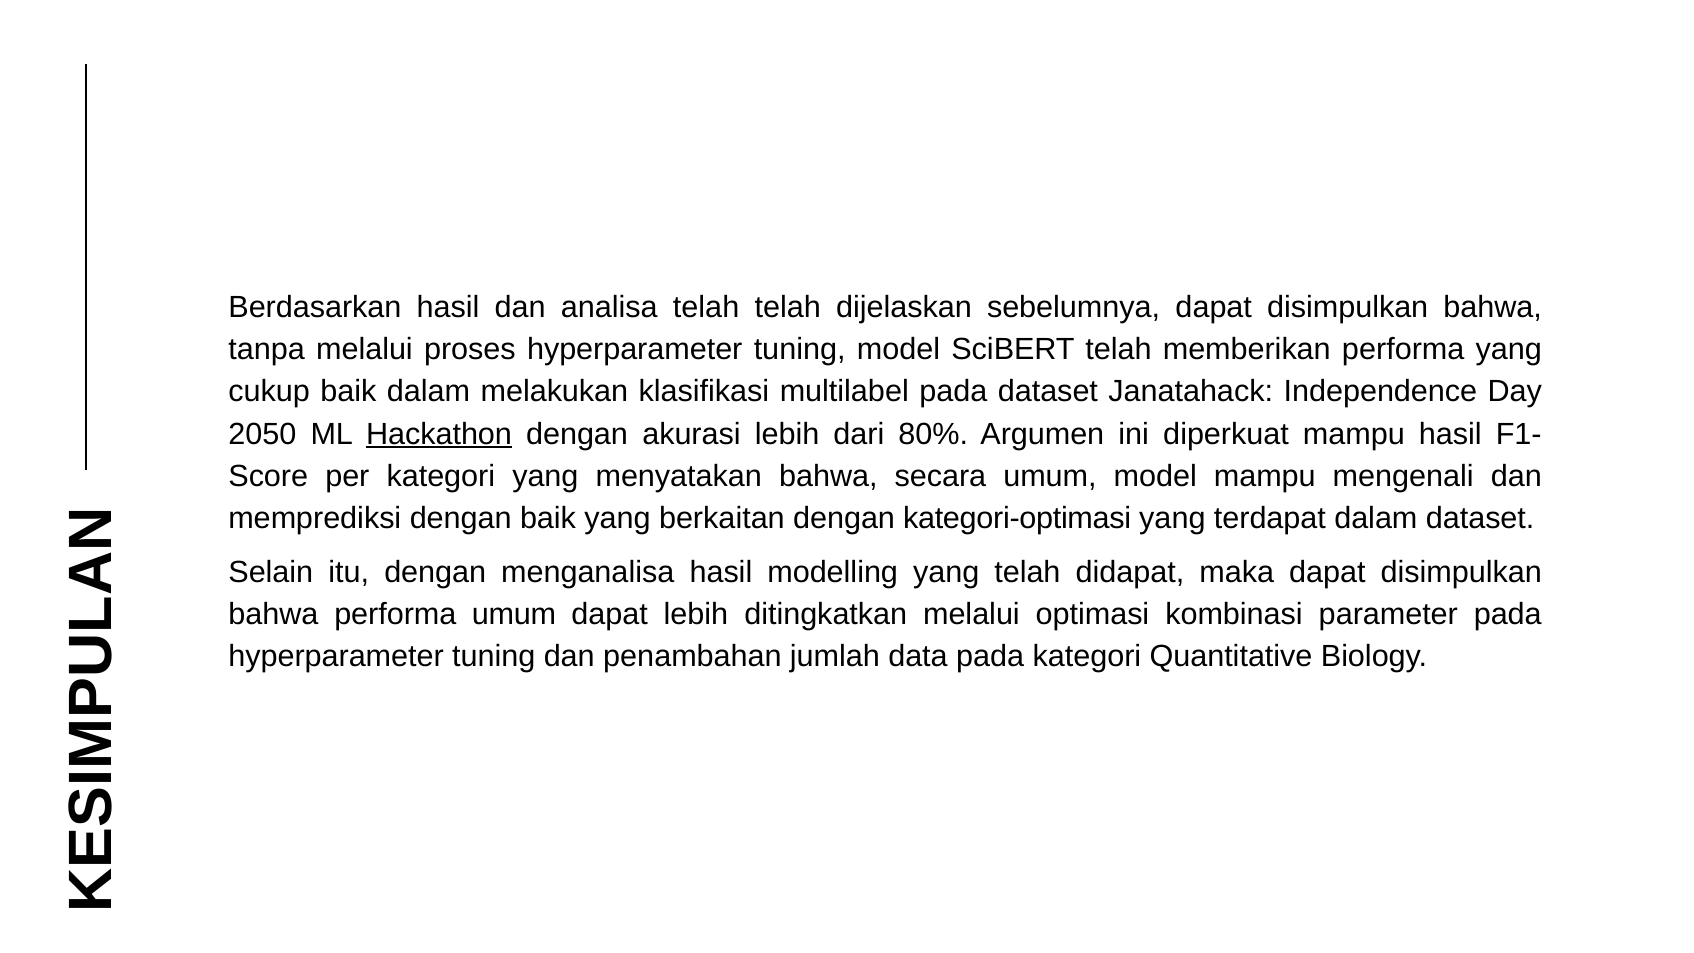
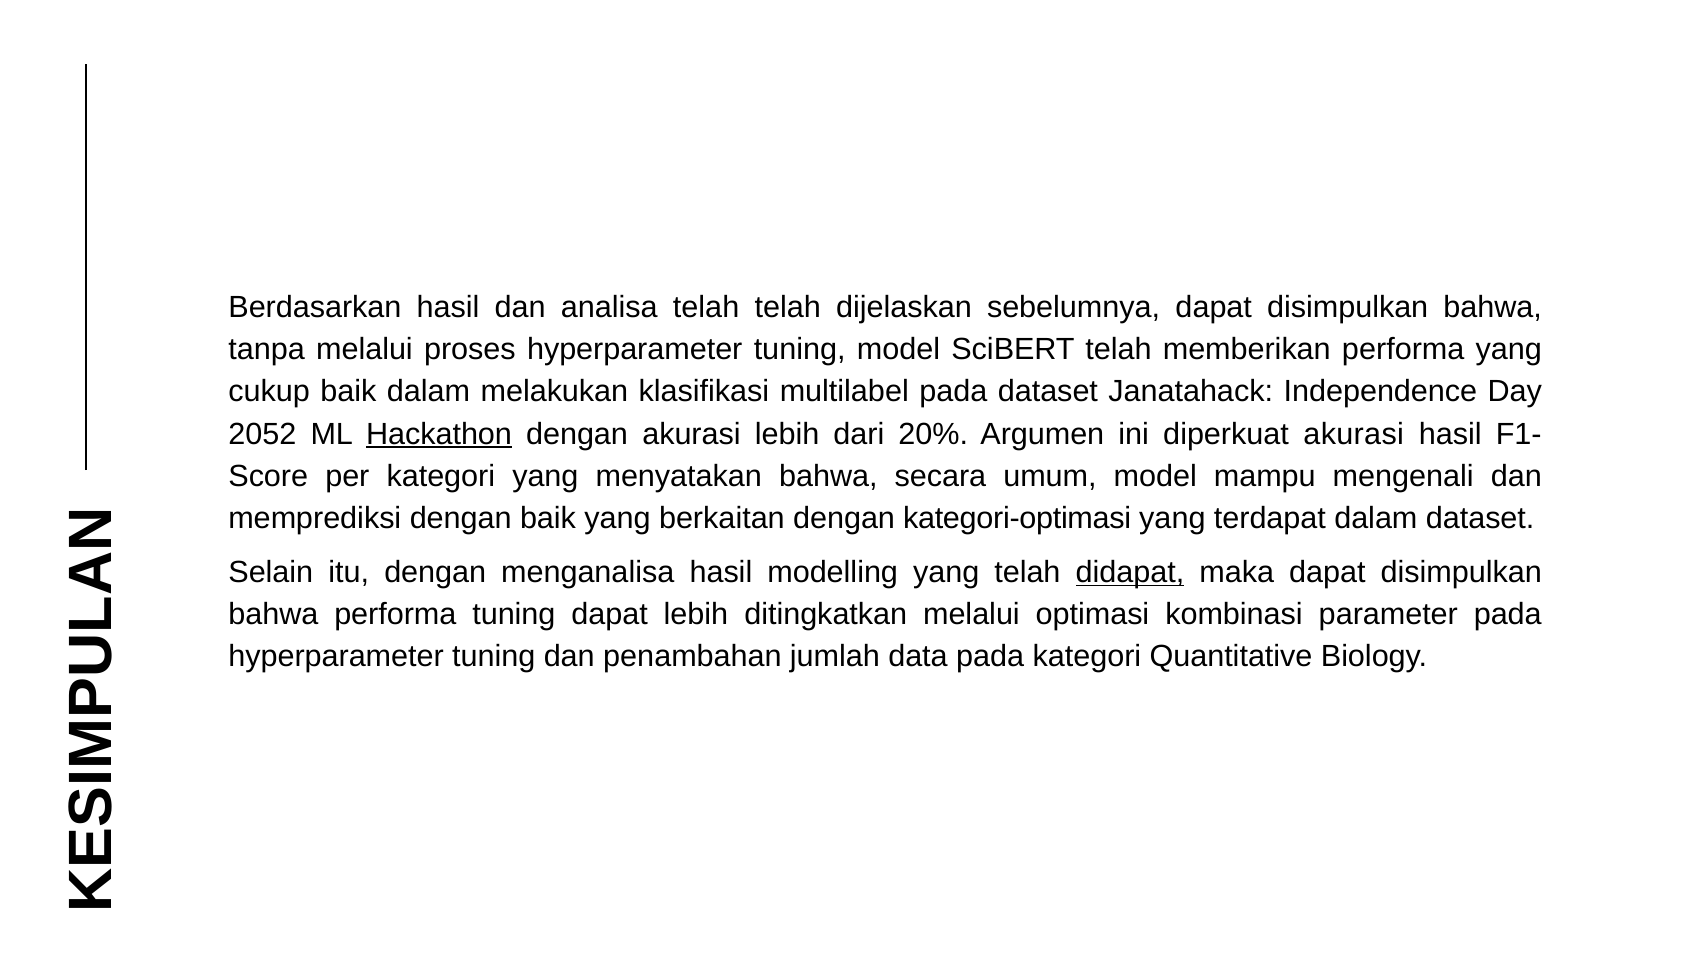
2050: 2050 -> 2052
80%: 80% -> 20%
diperkuat mampu: mampu -> akurasi
didapat underline: none -> present
performa umum: umum -> tuning
